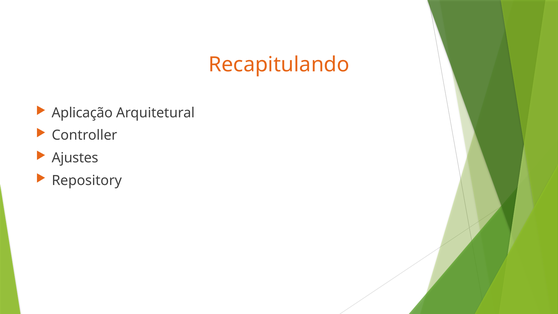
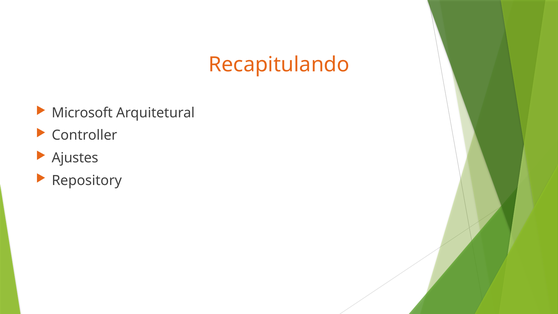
Aplicação: Aplicação -> Microsoft
